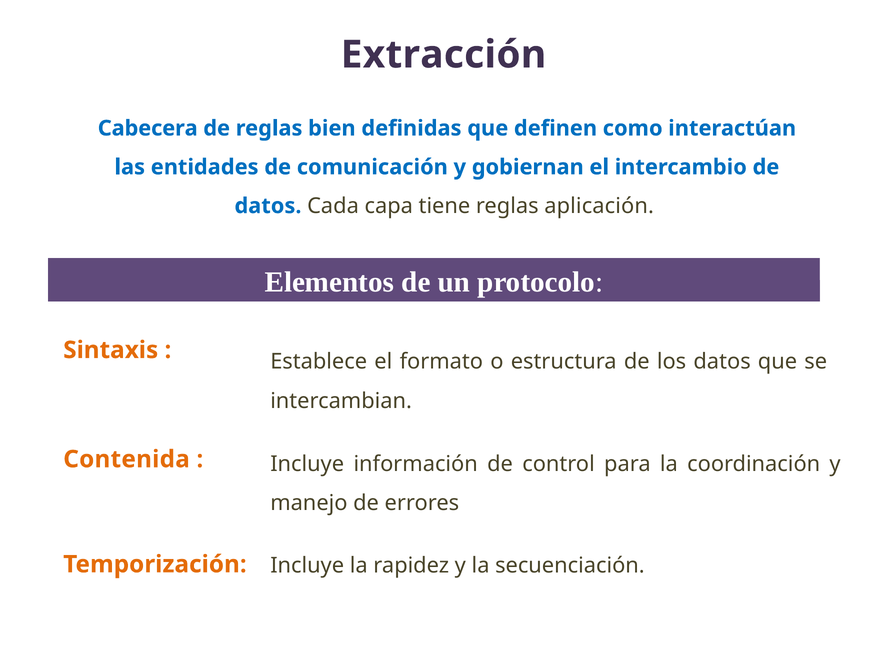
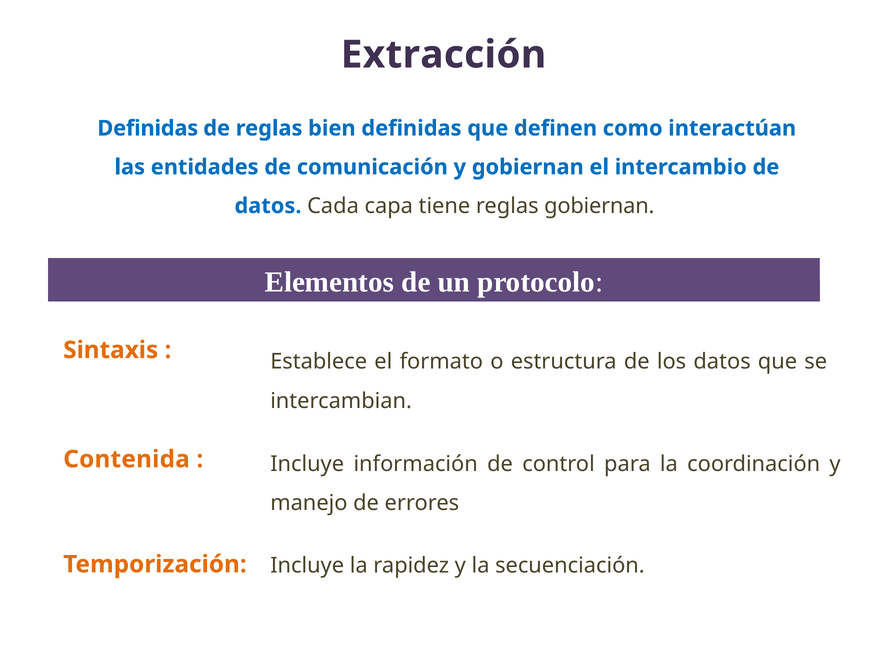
Cabecera at (148, 128): Cabecera -> Definidas
reglas aplicación: aplicación -> gobiernan
